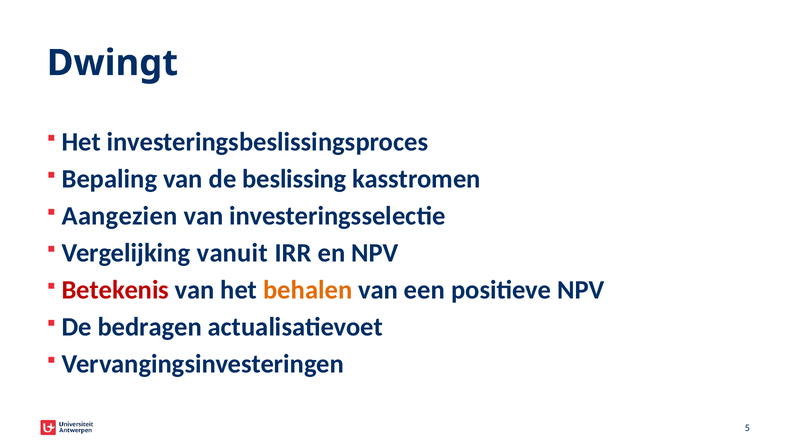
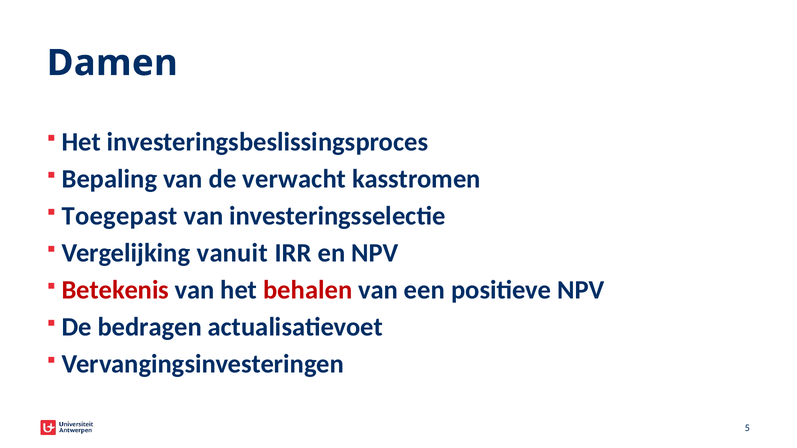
Dwingt: Dwingt -> Damen
beslissing: beslissing -> verwacht
Aangezien: Aangezien -> Toegepast
behalen colour: orange -> red
